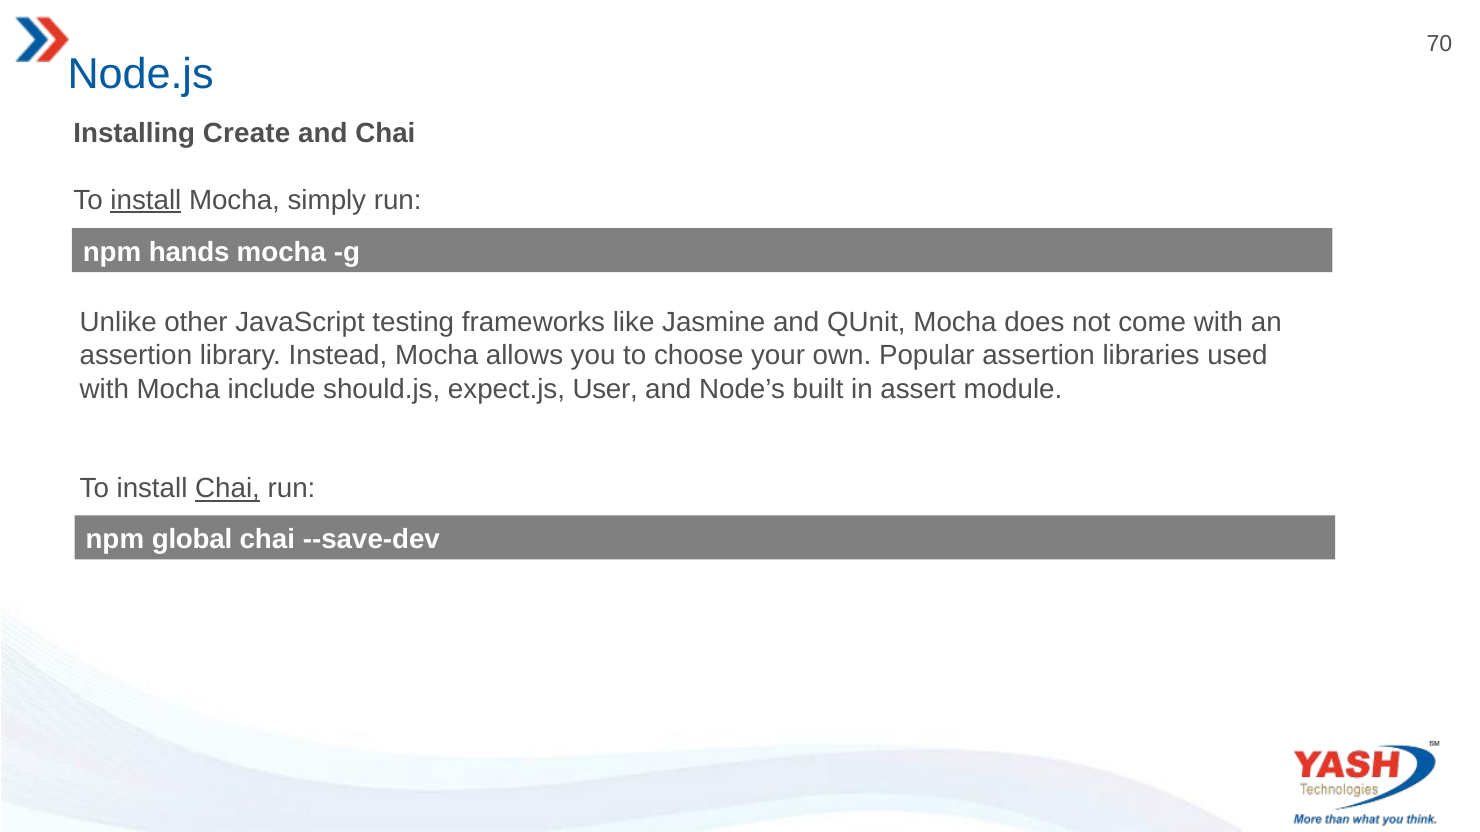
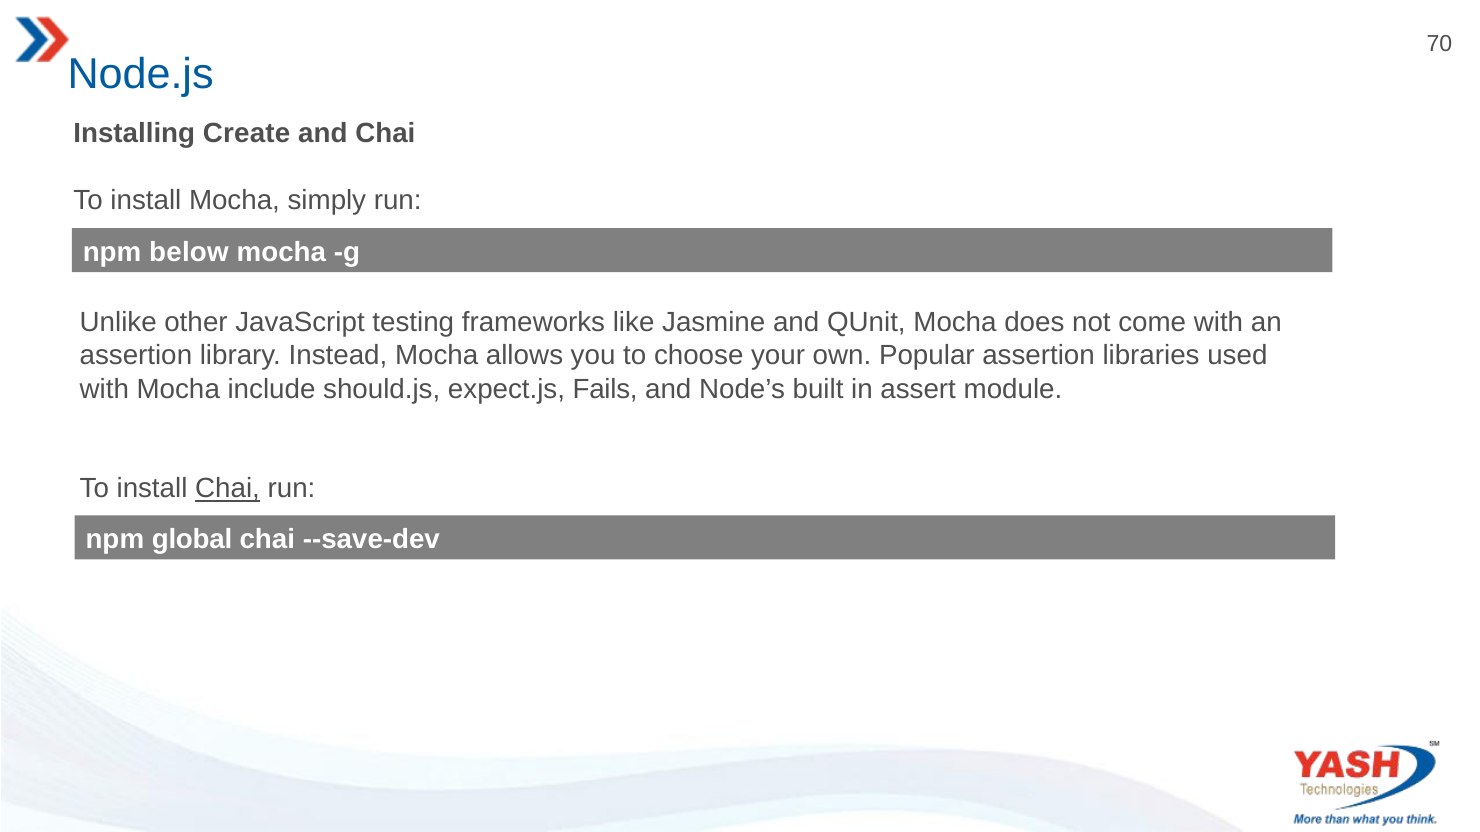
install at (146, 200) underline: present -> none
hands: hands -> below
User: User -> Fails
